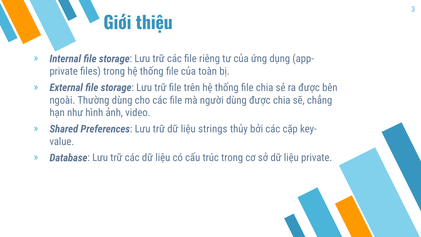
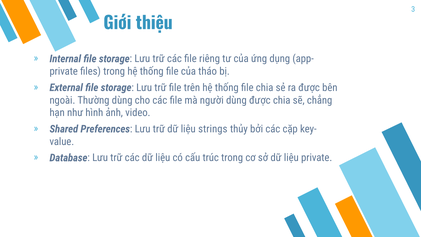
toàn: toàn -> tháo
